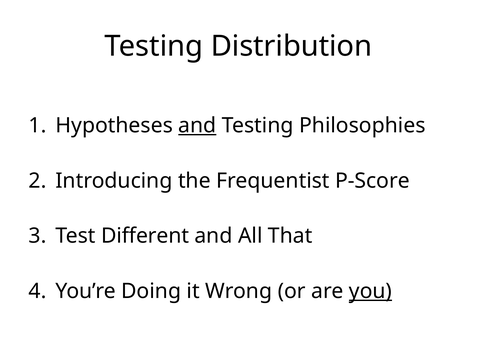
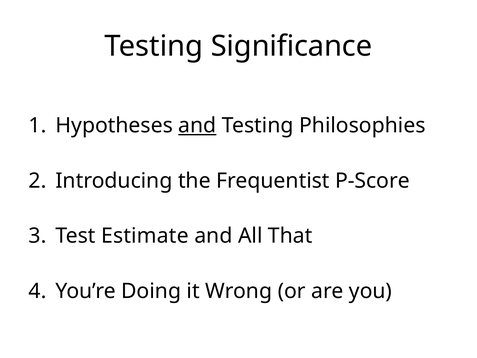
Distribution: Distribution -> Significance
Different: Different -> Estimate
you underline: present -> none
